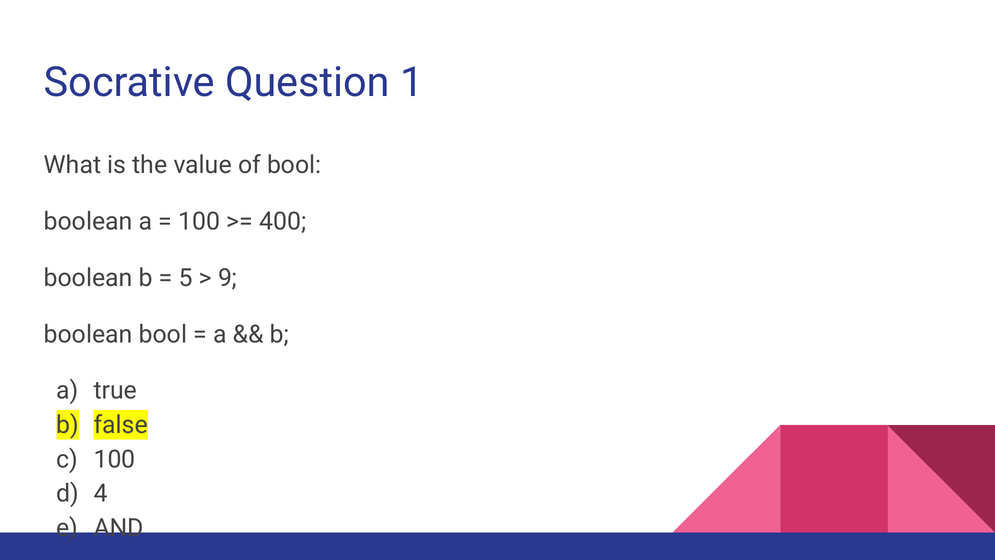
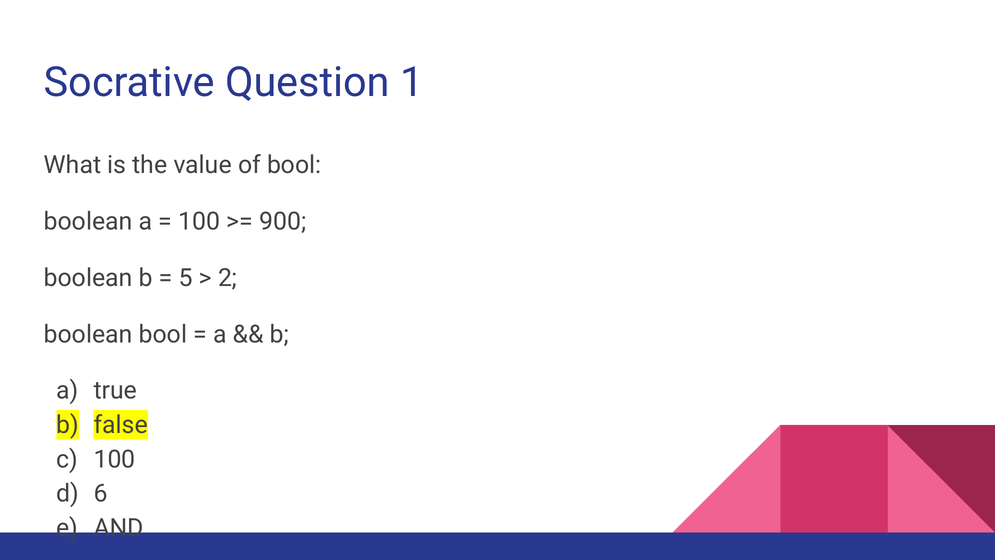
400: 400 -> 900
9: 9 -> 2
4: 4 -> 6
